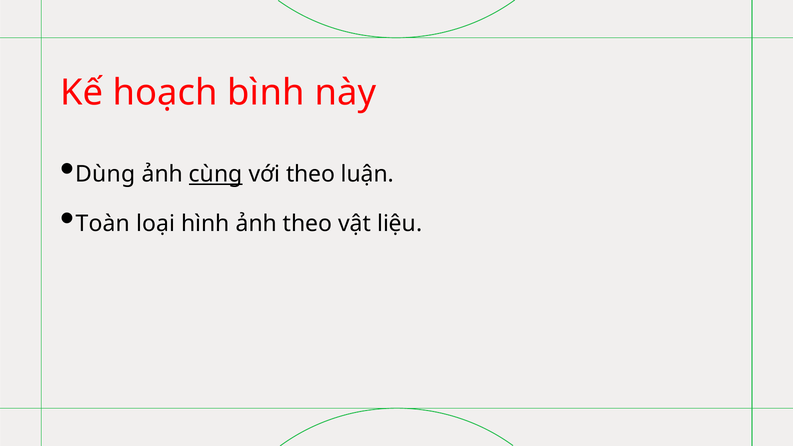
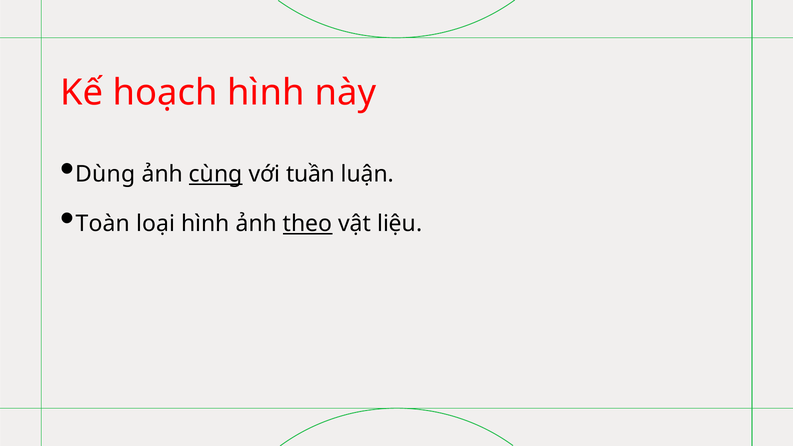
hoạch bình: bình -> hình
với theo: theo -> tuần
theo at (308, 224) underline: none -> present
